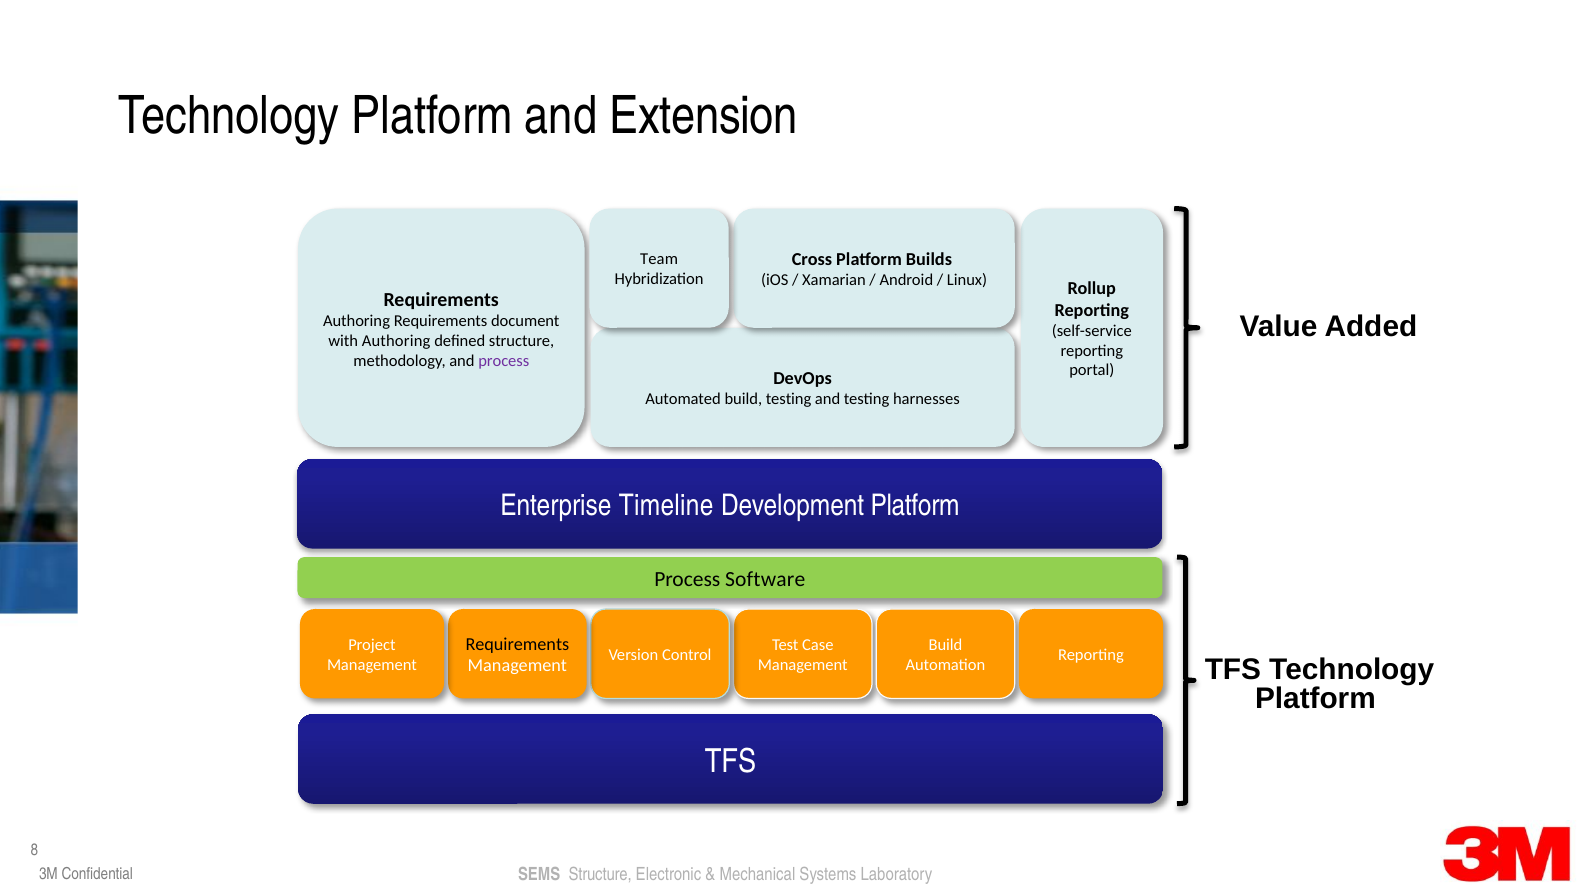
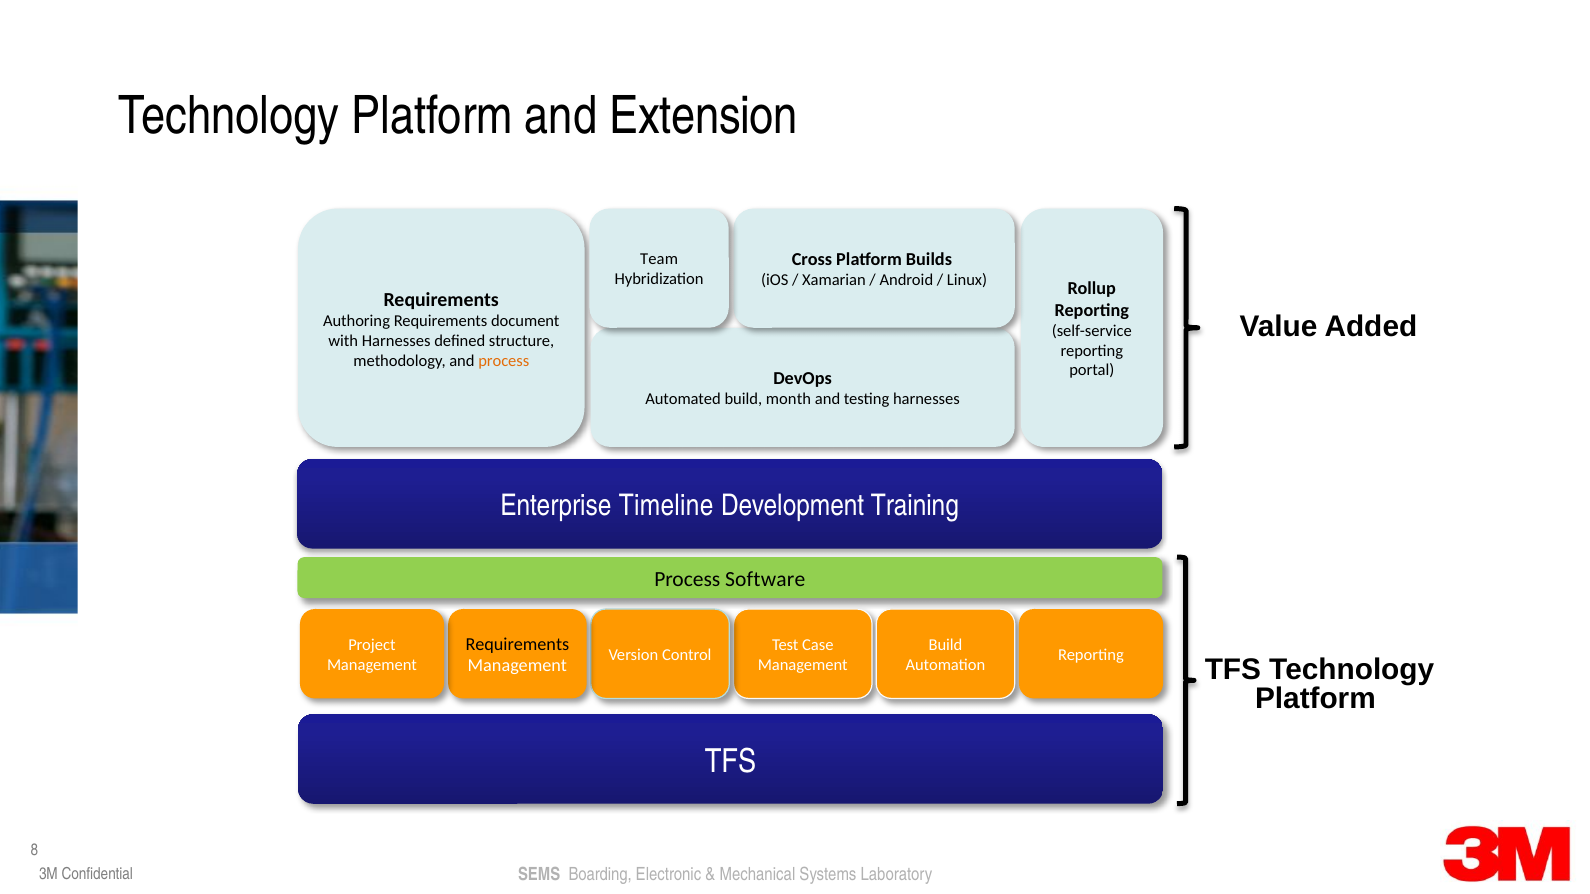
with Authoring: Authoring -> Harnesses
process at (504, 361) colour: purple -> orange
build testing: testing -> month
Development Platform: Platform -> Training
Structure at (600, 874): Structure -> Boarding
